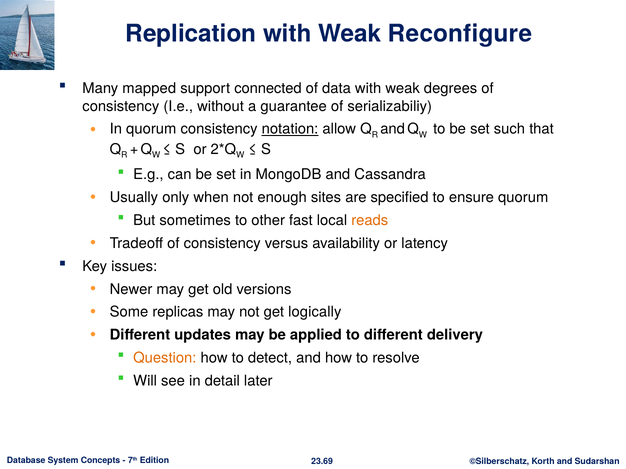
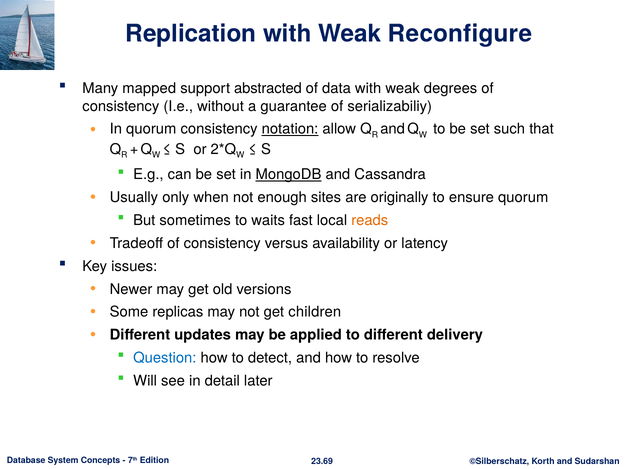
connected: connected -> abstracted
MongoDB underline: none -> present
specified: specified -> originally
other: other -> waits
logically: logically -> children
Question colour: orange -> blue
